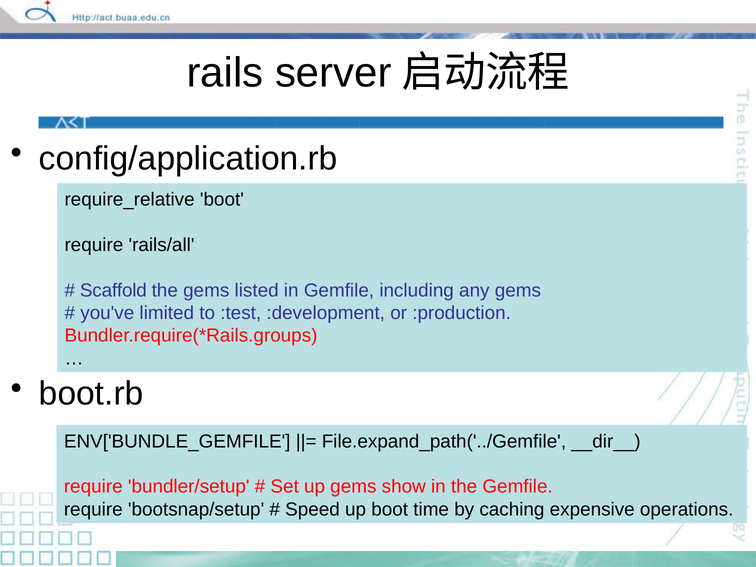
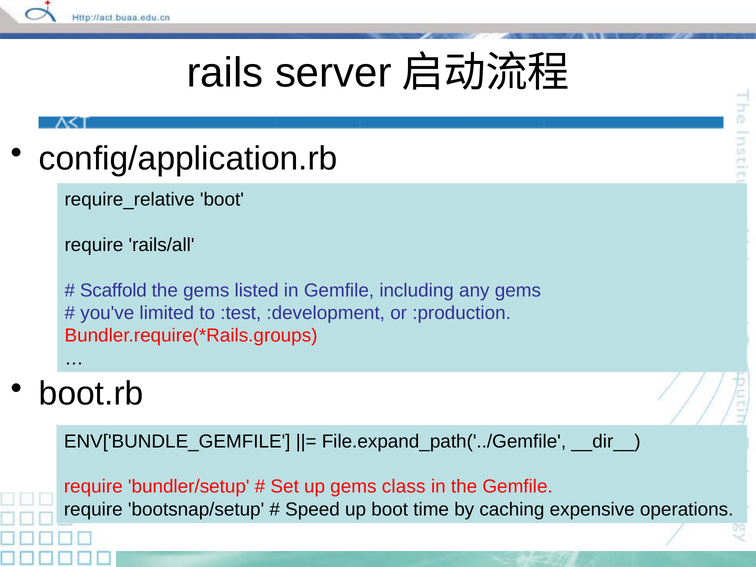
show: show -> class
